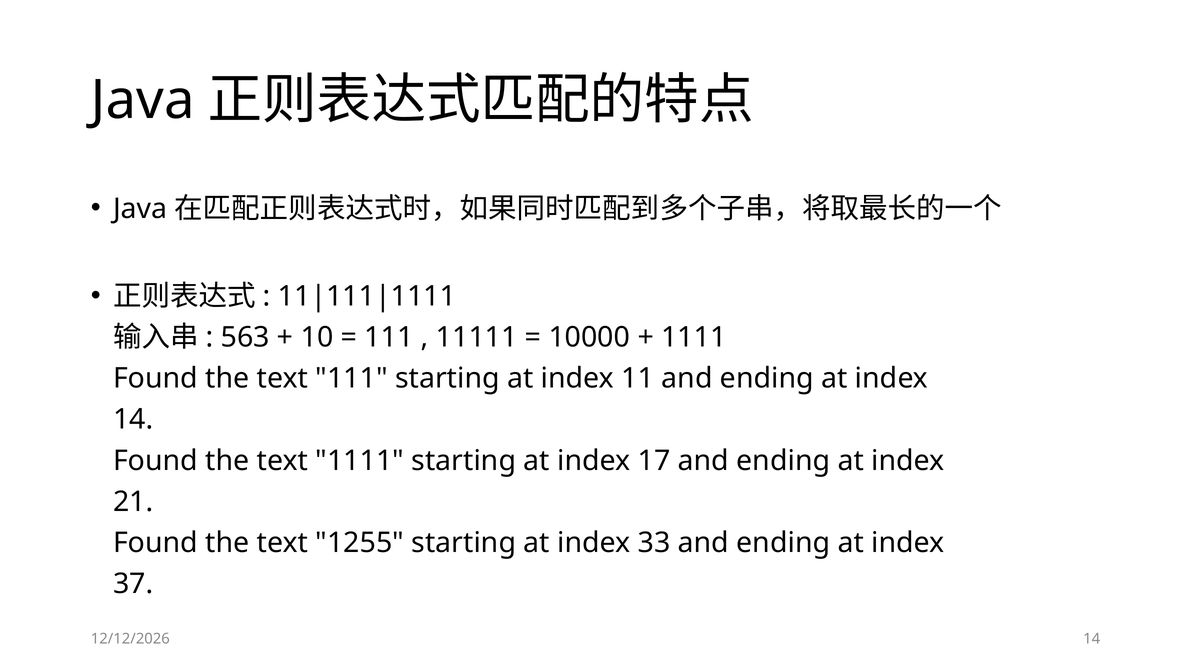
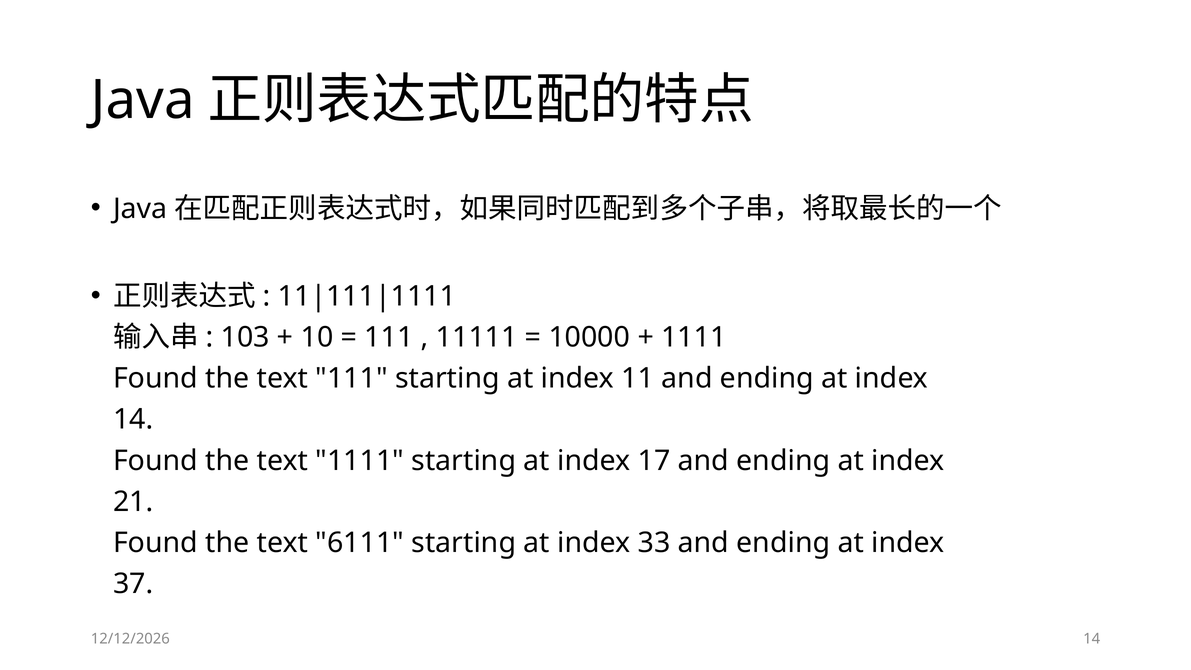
563: 563 -> 103
1255: 1255 -> 6111
